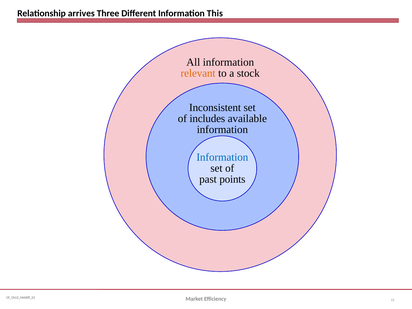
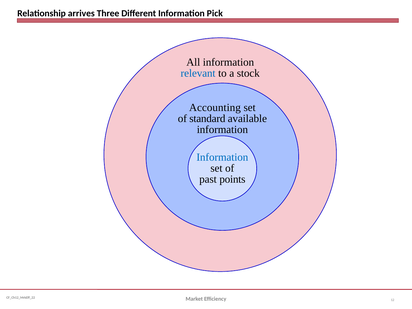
This: This -> Pick
relevant colour: orange -> blue
Inconsistent: Inconsistent -> Accounting
includes: includes -> standard
